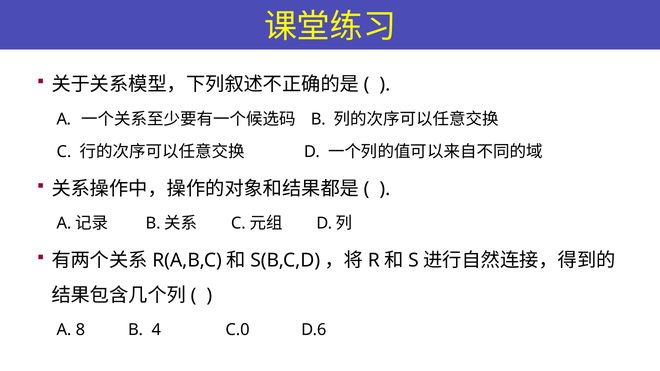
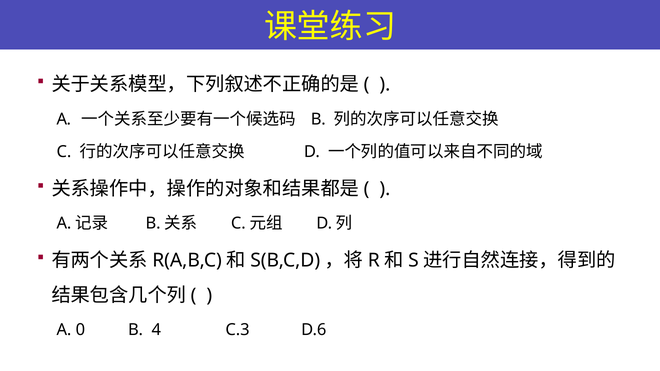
8: 8 -> 0
C.0: C.0 -> C.3
